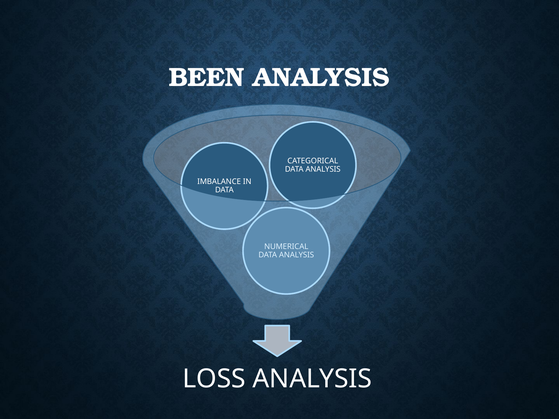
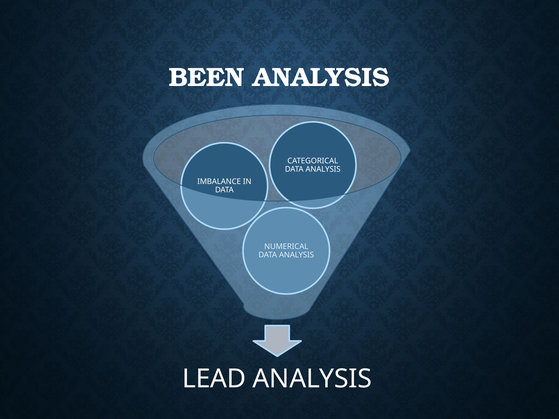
LOSS: LOSS -> LEAD
